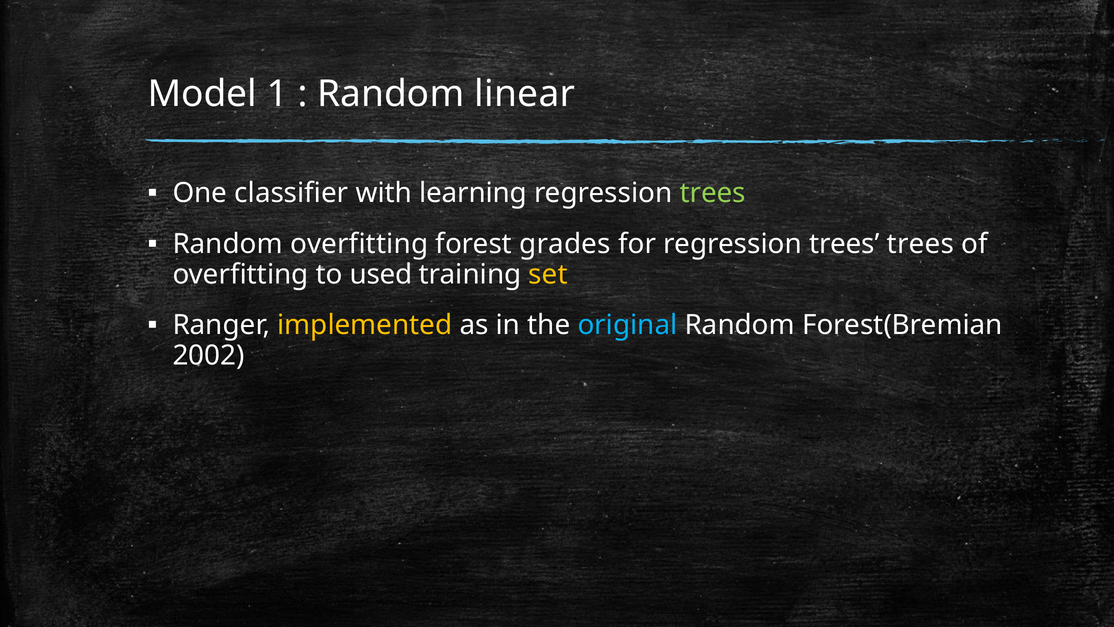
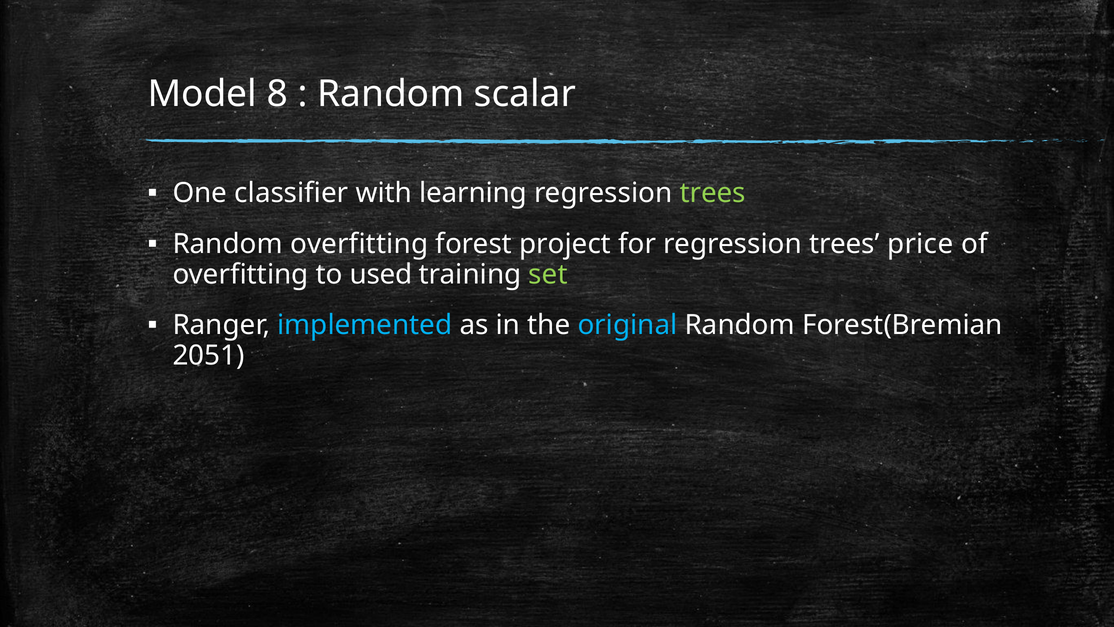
1: 1 -> 8
linear: linear -> scalar
grades: grades -> project
trees trees: trees -> price
set colour: yellow -> light green
implemented colour: yellow -> light blue
2002: 2002 -> 2051
